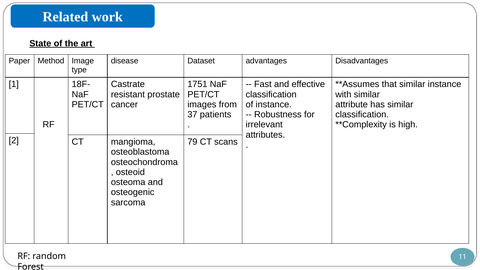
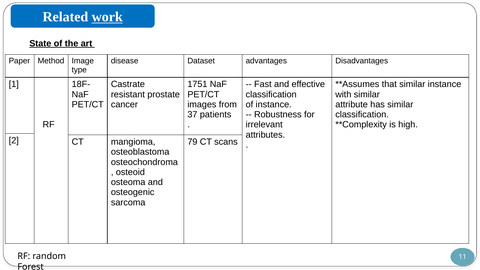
work underline: none -> present
